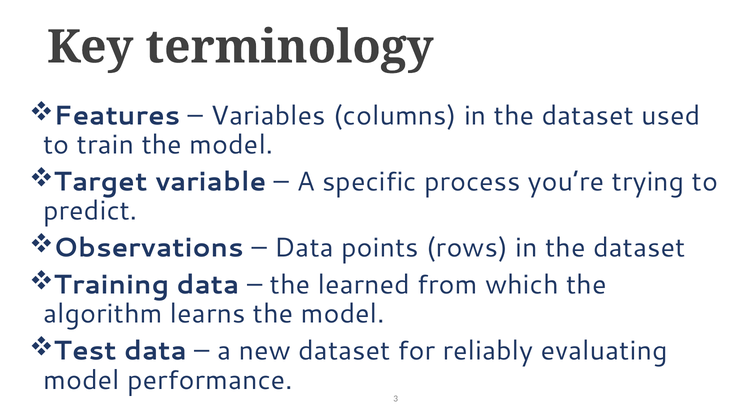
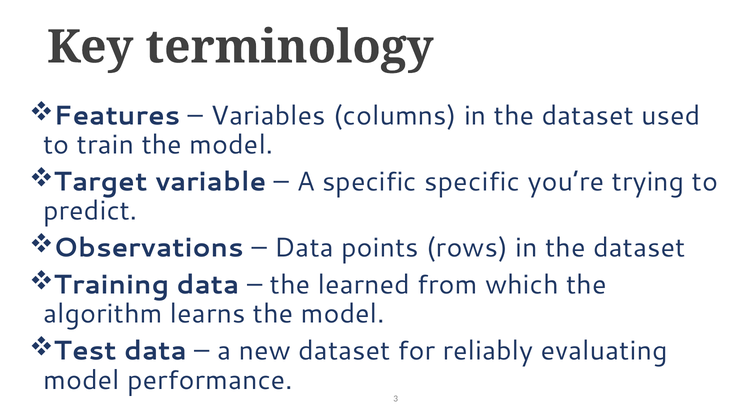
specific process: process -> specific
